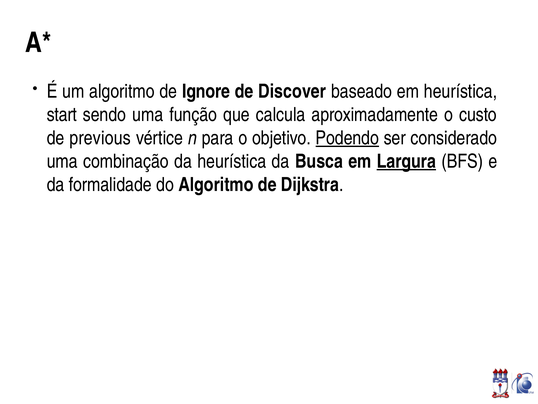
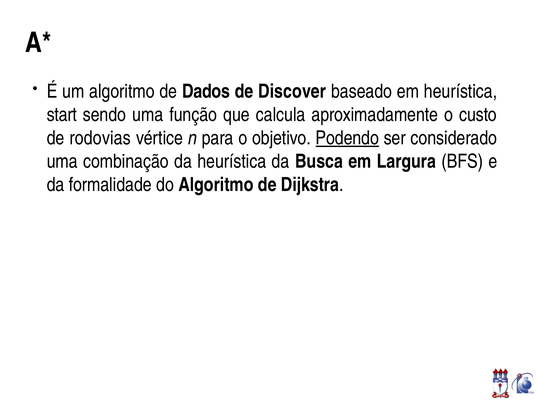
Ignore: Ignore -> Dados
previous: previous -> rodovias
Largura underline: present -> none
